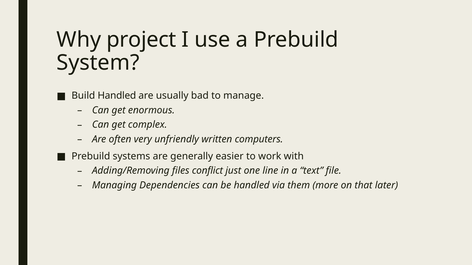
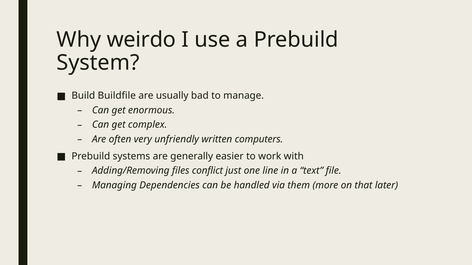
project: project -> weirdo
Build Handled: Handled -> Buildfile
